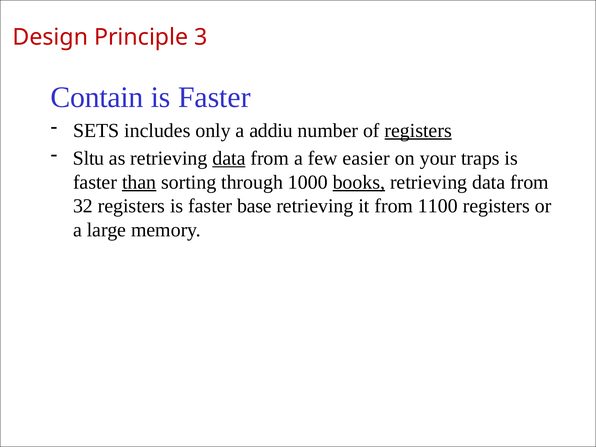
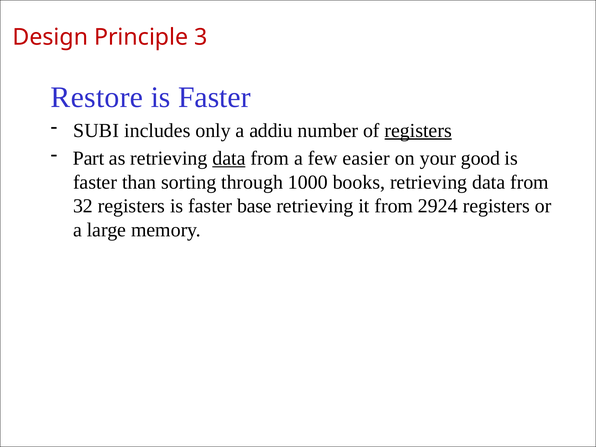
Contain: Contain -> Restore
SETS: SETS -> SUBI
Sltu: Sltu -> Part
traps: traps -> good
than underline: present -> none
books underline: present -> none
1100: 1100 -> 2924
